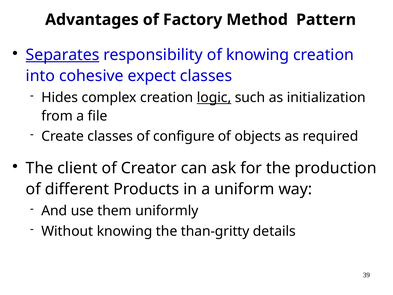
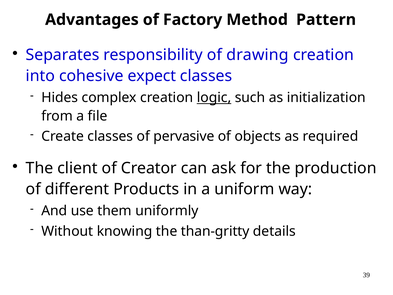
Separates underline: present -> none
of knowing: knowing -> drawing
configure: configure -> pervasive
